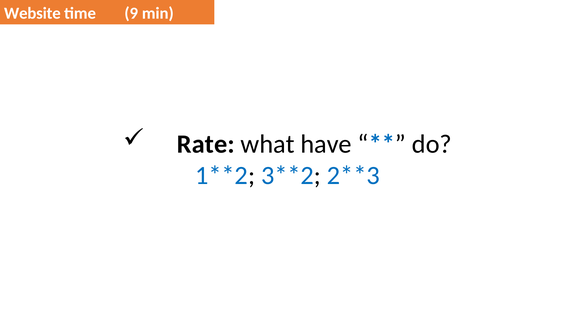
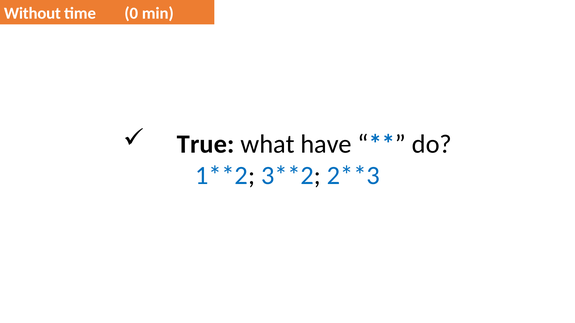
Website: Website -> Without
9: 9 -> 0
Rate: Rate -> True
